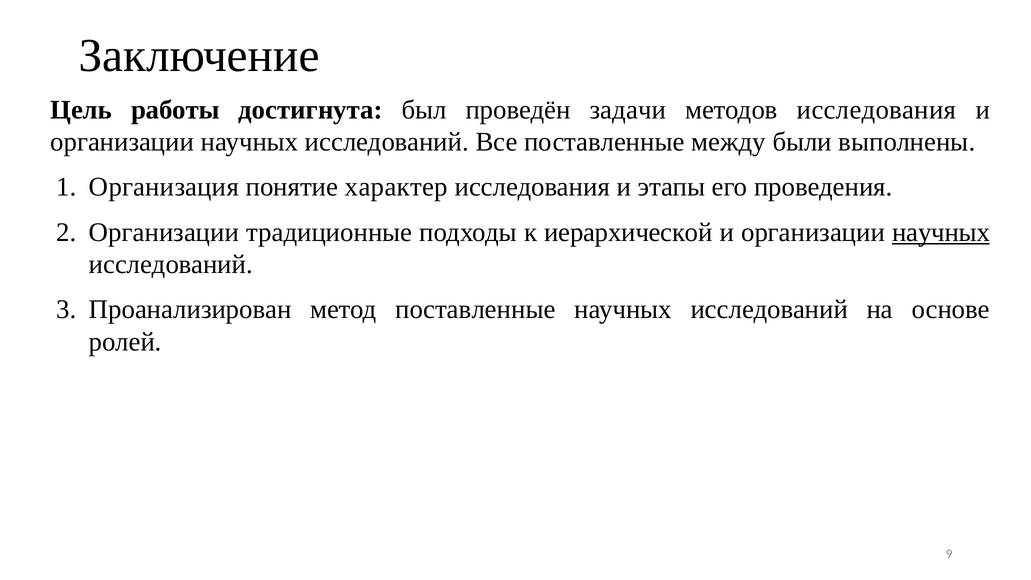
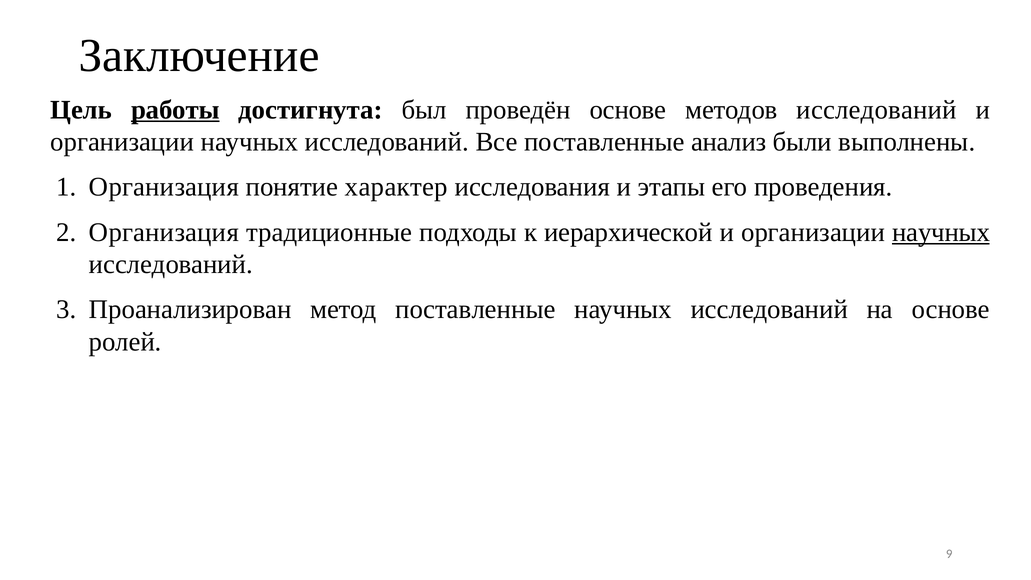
работы underline: none -> present
проведён задачи: задачи -> основе
методов исследования: исследования -> исследований
между: между -> анализ
Организации at (164, 232): Организации -> Организация
